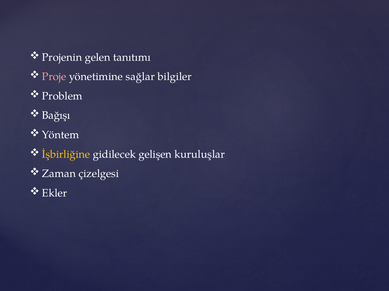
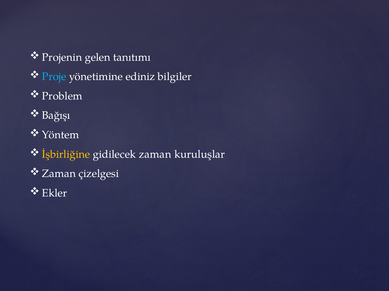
Proje colour: pink -> light blue
sağlar: sağlar -> ediniz
gidilecek gelişen: gelişen -> zaman
